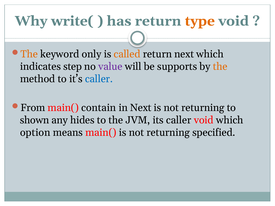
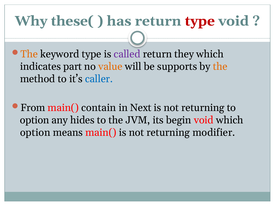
write(: write( -> these(
type at (200, 21) colour: orange -> red
keyword only: only -> type
called colour: orange -> purple
return next: next -> they
step: step -> part
value colour: purple -> orange
shown at (35, 120): shown -> option
its caller: caller -> begin
specified: specified -> modifier
